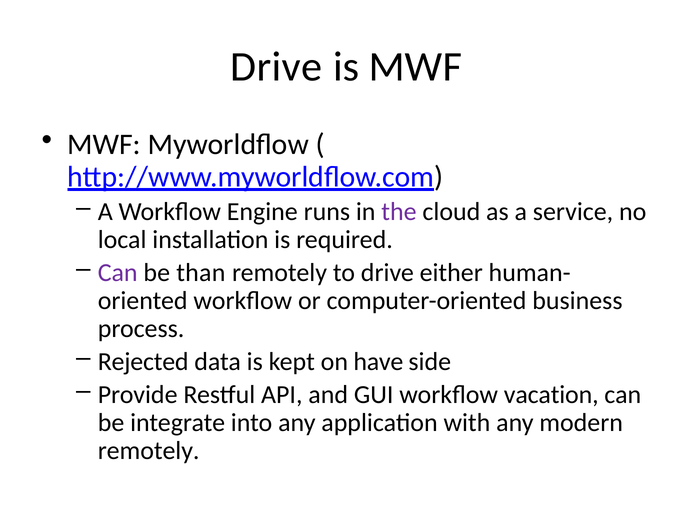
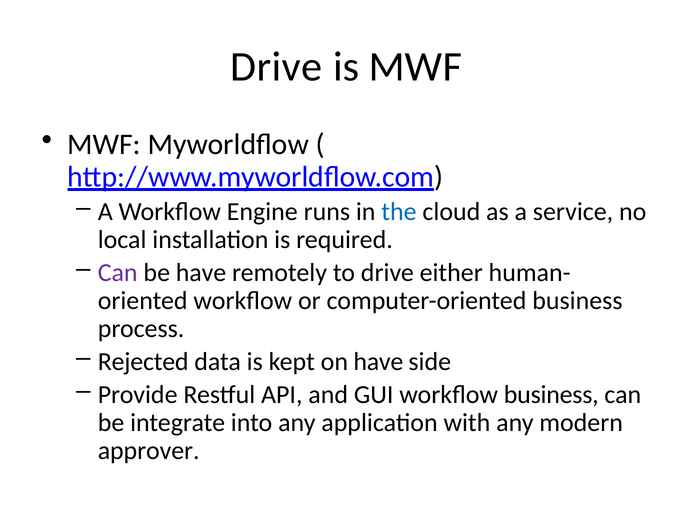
the colour: purple -> blue
be than: than -> have
workflow vacation: vacation -> business
remotely at (149, 451): remotely -> approver
